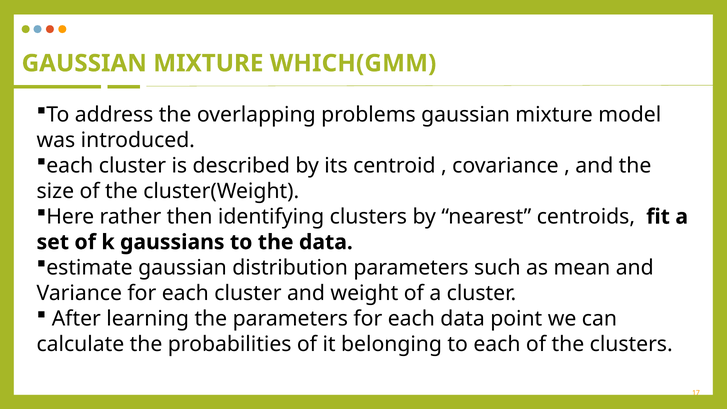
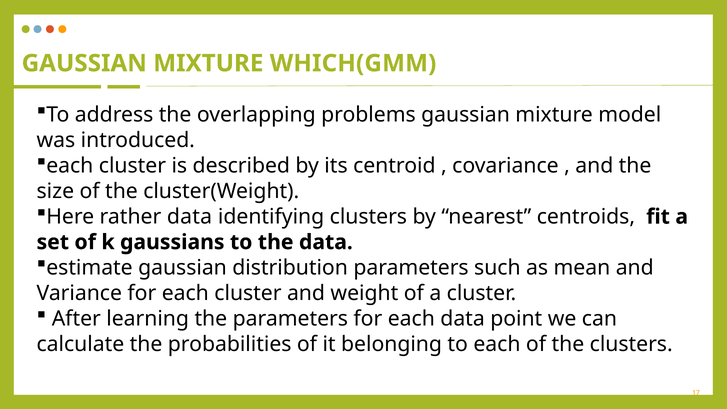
rather then: then -> data
